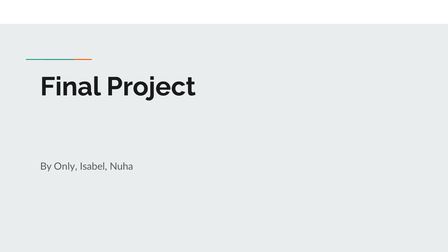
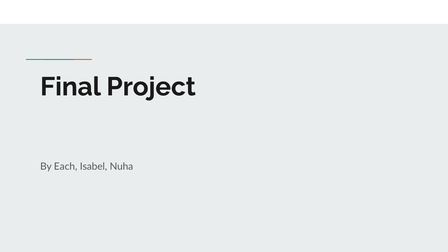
Only: Only -> Each
